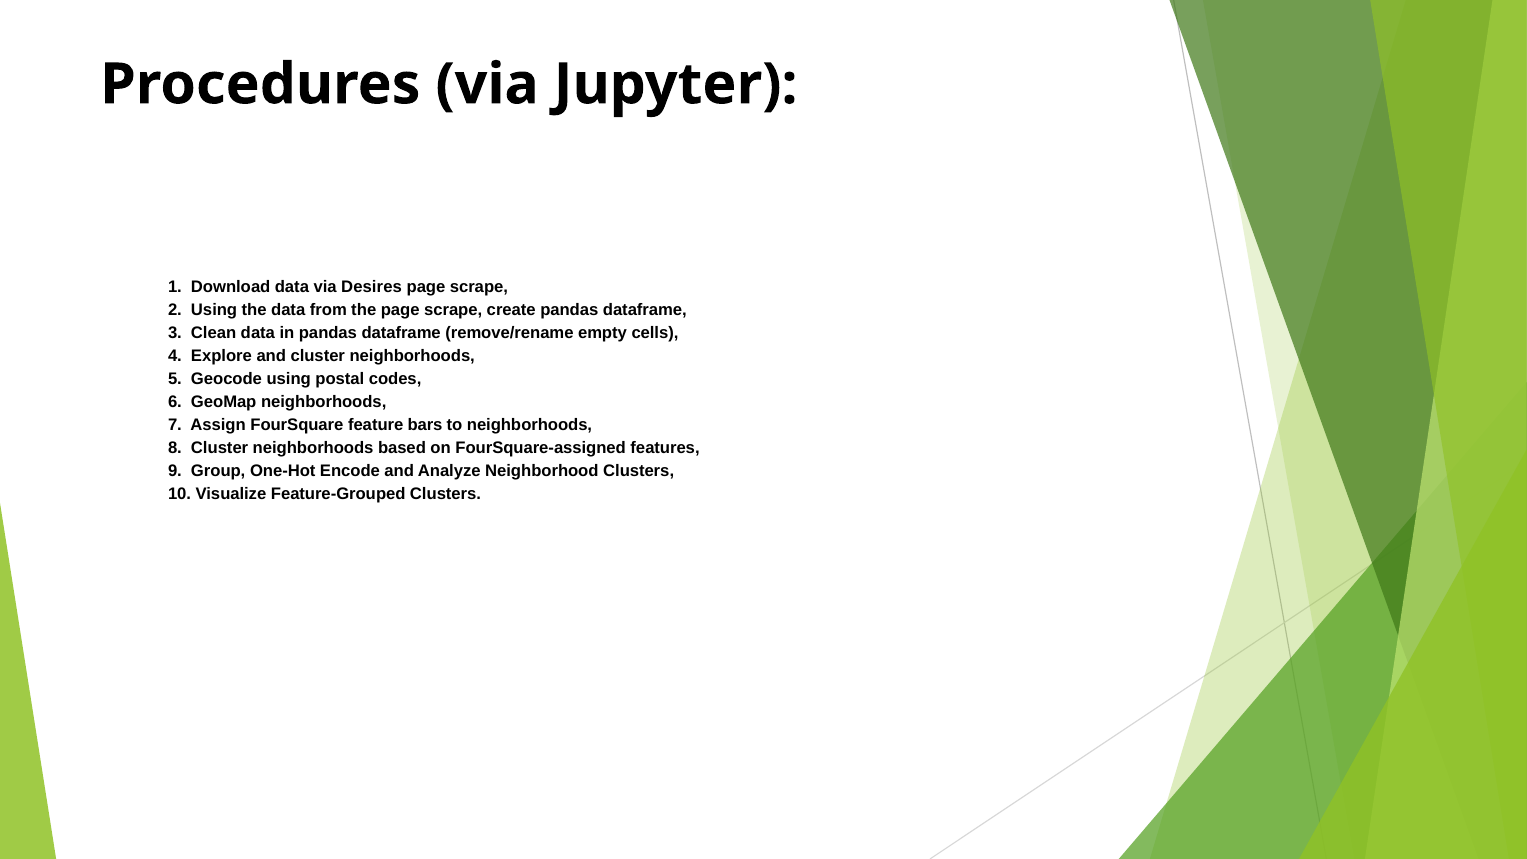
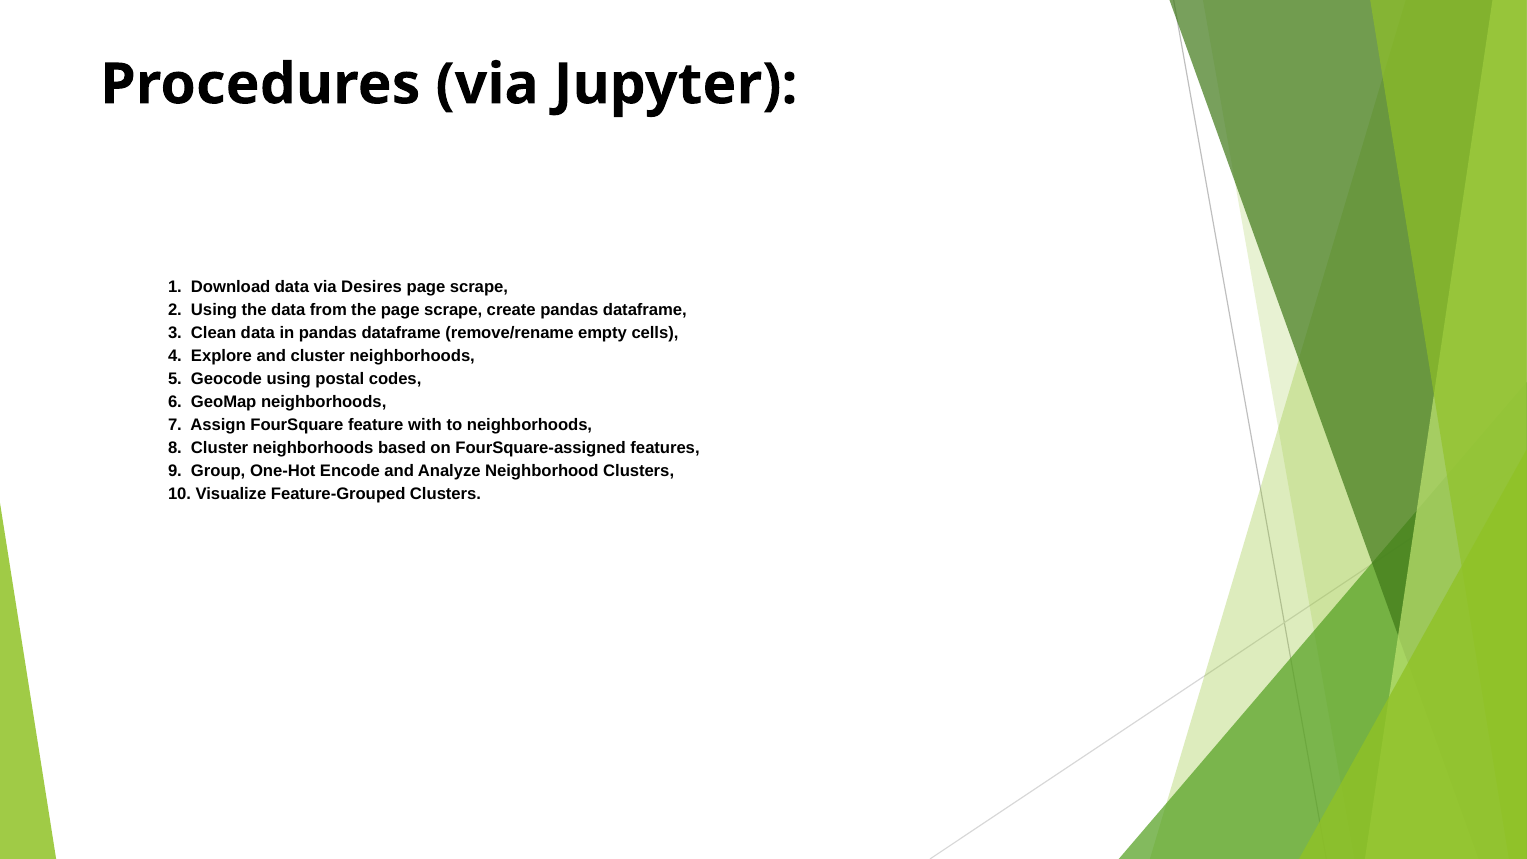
bars: bars -> with
